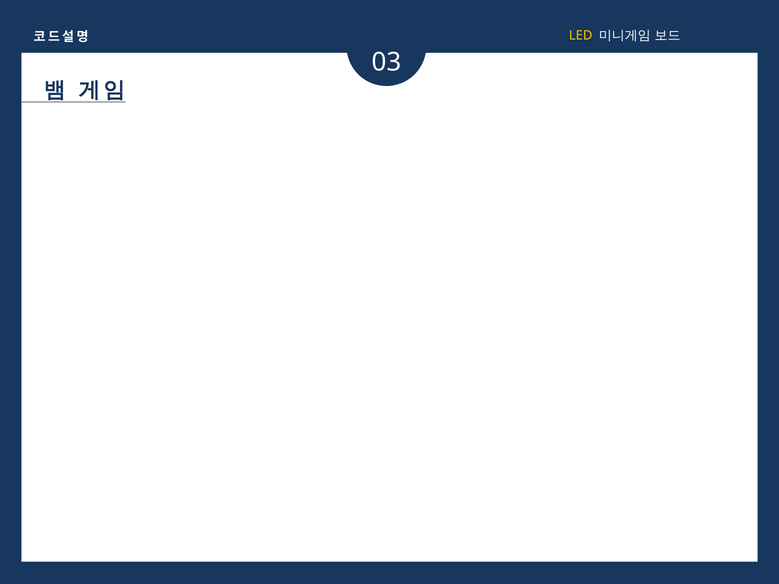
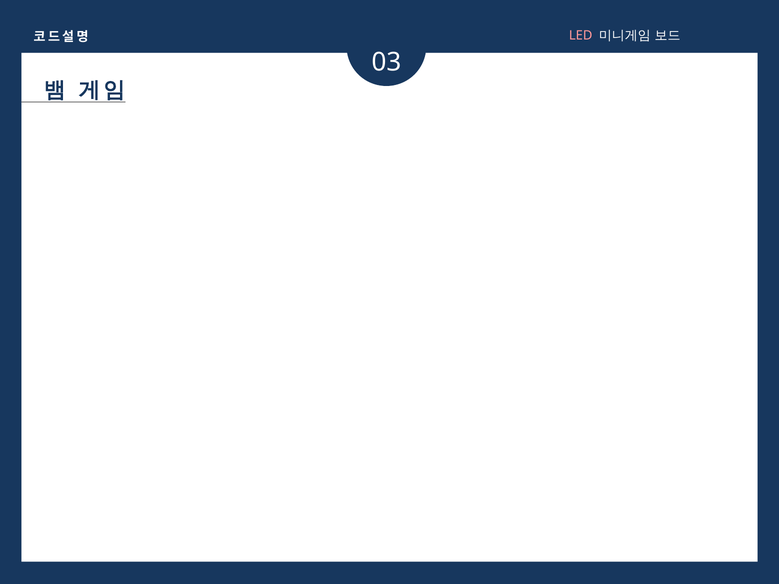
LED colour: yellow -> pink
